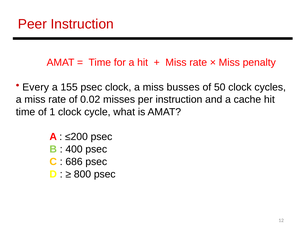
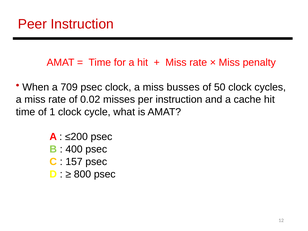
Every: Every -> When
155: 155 -> 709
686: 686 -> 157
